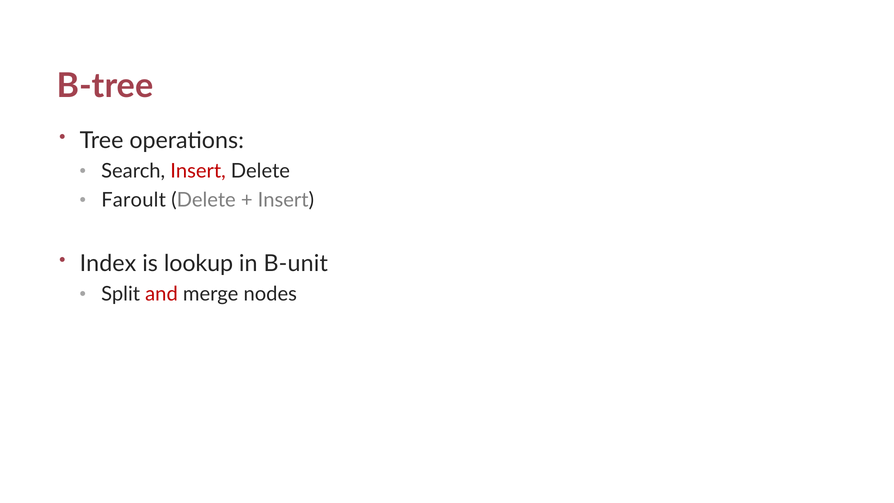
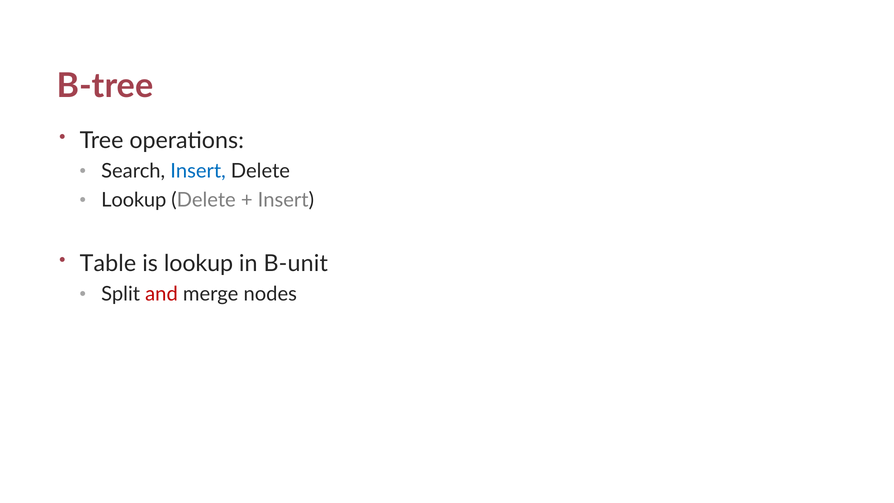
Insert at (198, 171) colour: red -> blue
Faroult at (134, 200): Faroult -> Lookup
Index: Index -> Table
